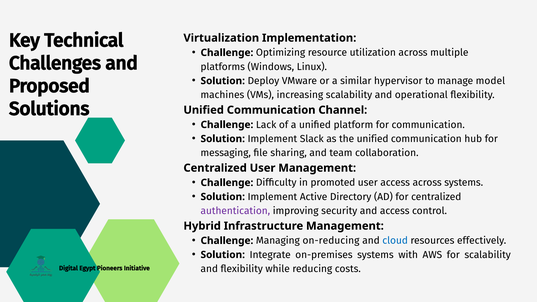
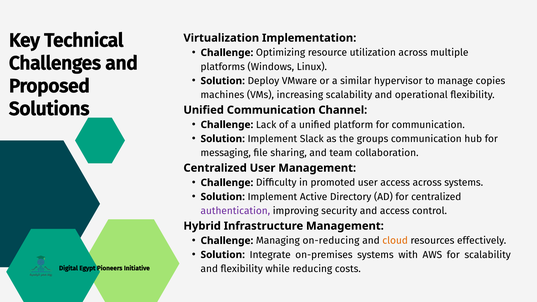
model: model -> copies
the unified: unified -> groups
cloud colour: blue -> orange
